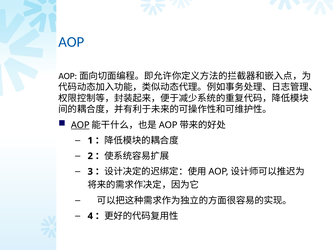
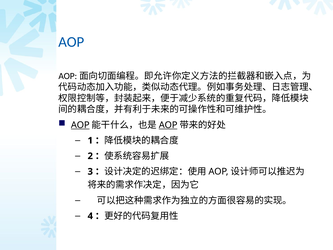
AOP at (168, 125) underline: none -> present
